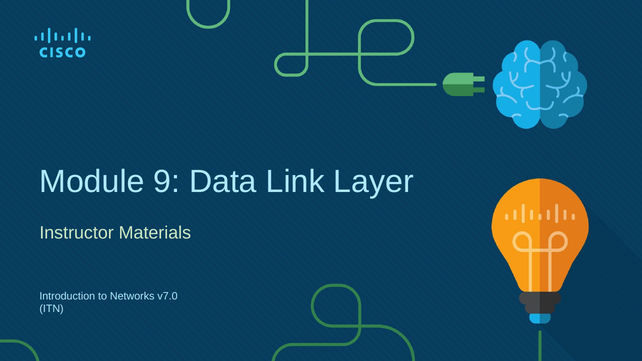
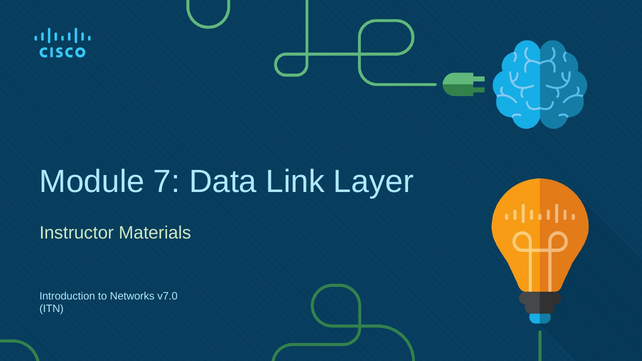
9: 9 -> 7
